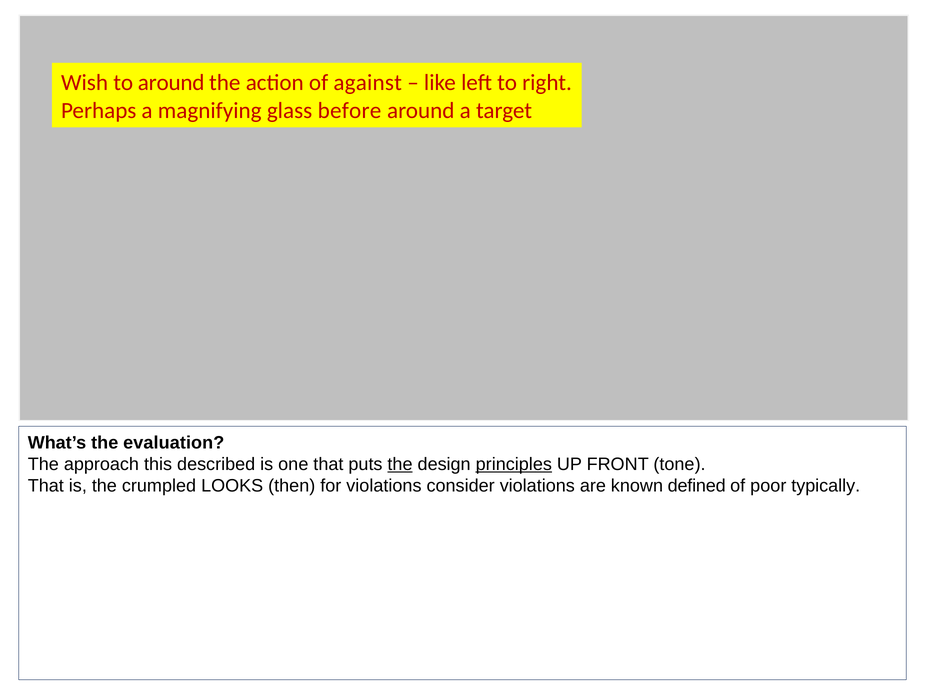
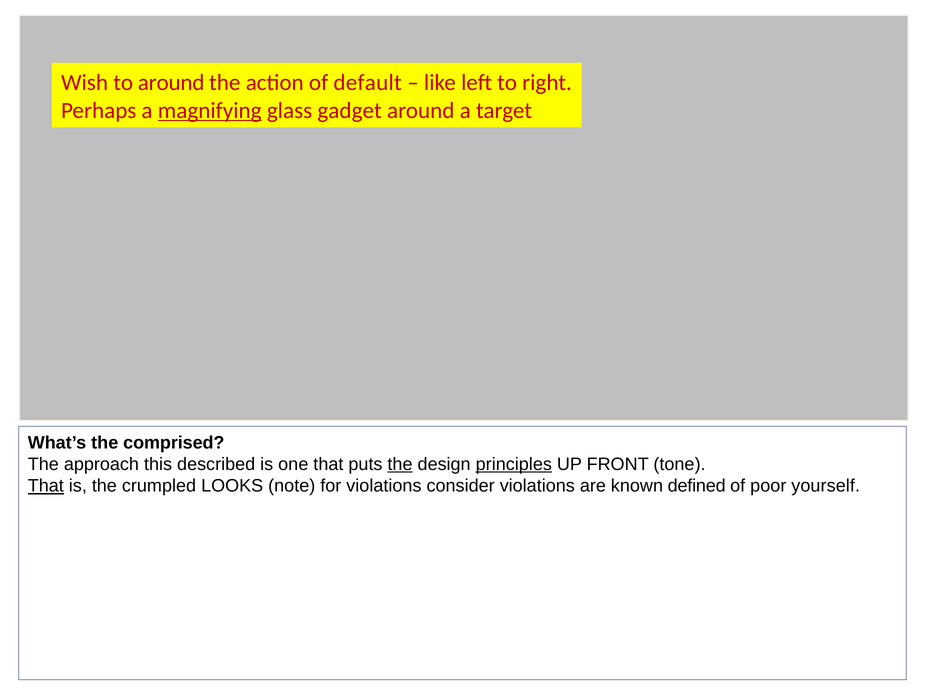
against: against -> default
magnifying underline: none -> present
before: before -> gadget
evaluation: evaluation -> comprised
That at (46, 486) underline: none -> present
then: then -> note
typically: typically -> yourself
